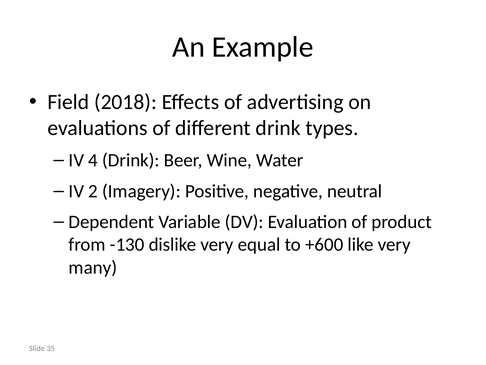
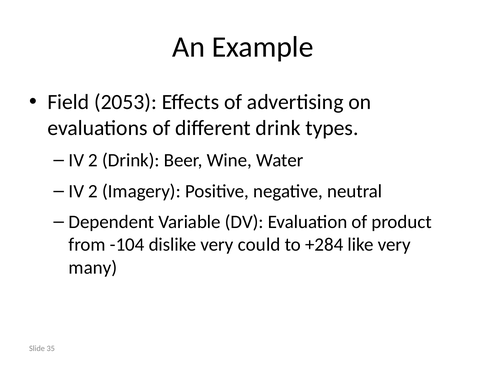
2018: 2018 -> 2053
4 at (93, 160): 4 -> 2
-130: -130 -> -104
equal: equal -> could
+600: +600 -> +284
